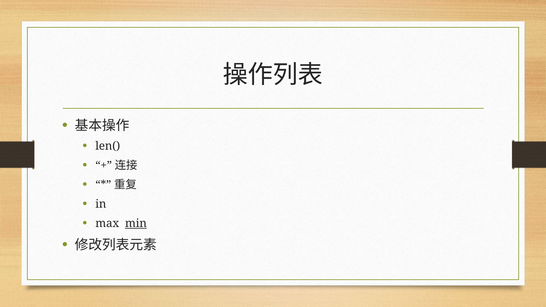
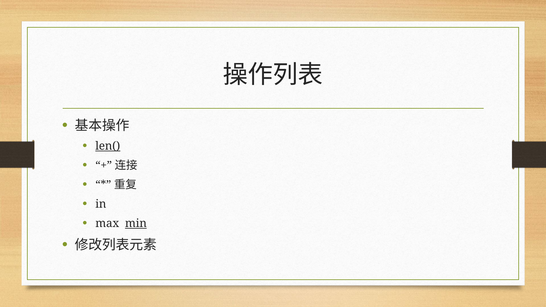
len( underline: none -> present
